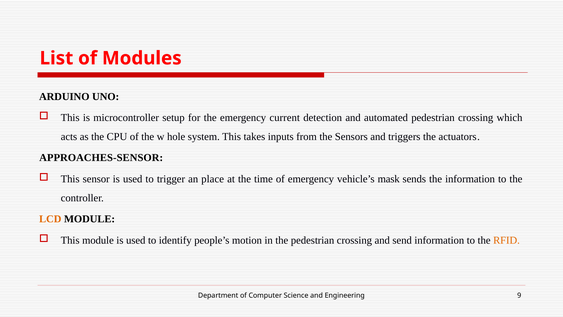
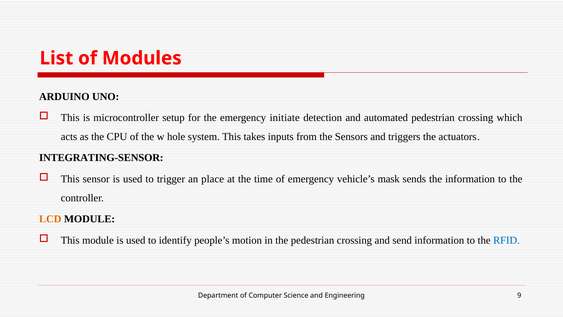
current: current -> initiate
APPROACHES-SENSOR: APPROACHES-SENSOR -> INTEGRATING-SENSOR
RFID colour: orange -> blue
